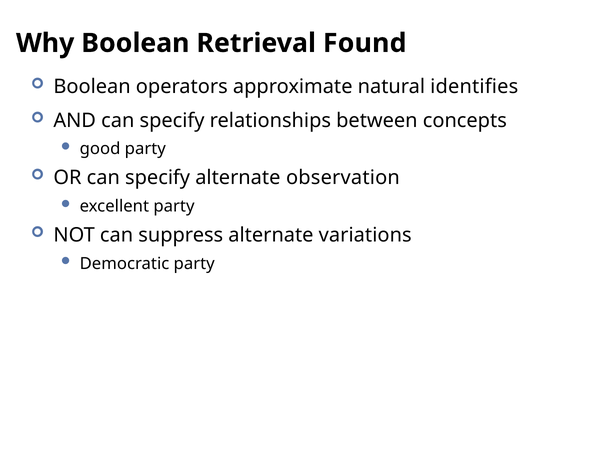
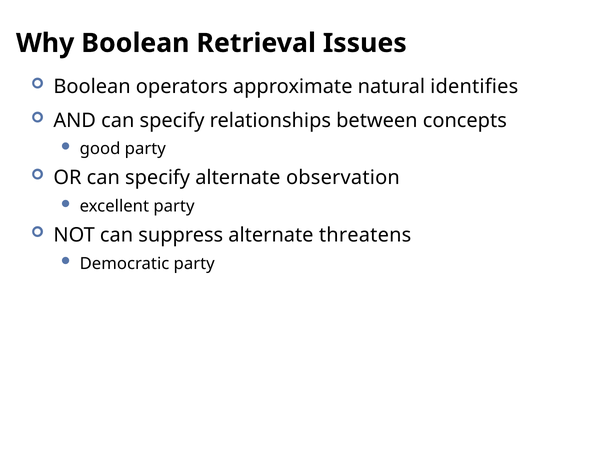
Found: Found -> Issues
variations: variations -> threatens
